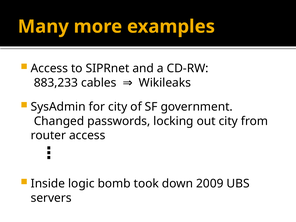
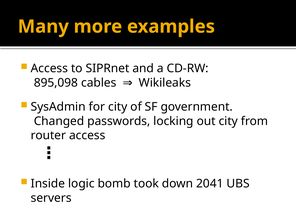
883,233: 883,233 -> 895,098
2009: 2009 -> 2041
